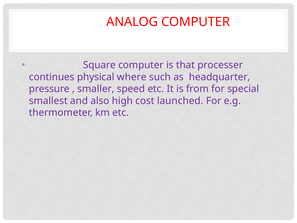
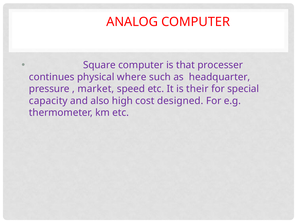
smaller: smaller -> market
from: from -> their
smallest: smallest -> capacity
launched: launched -> designed
